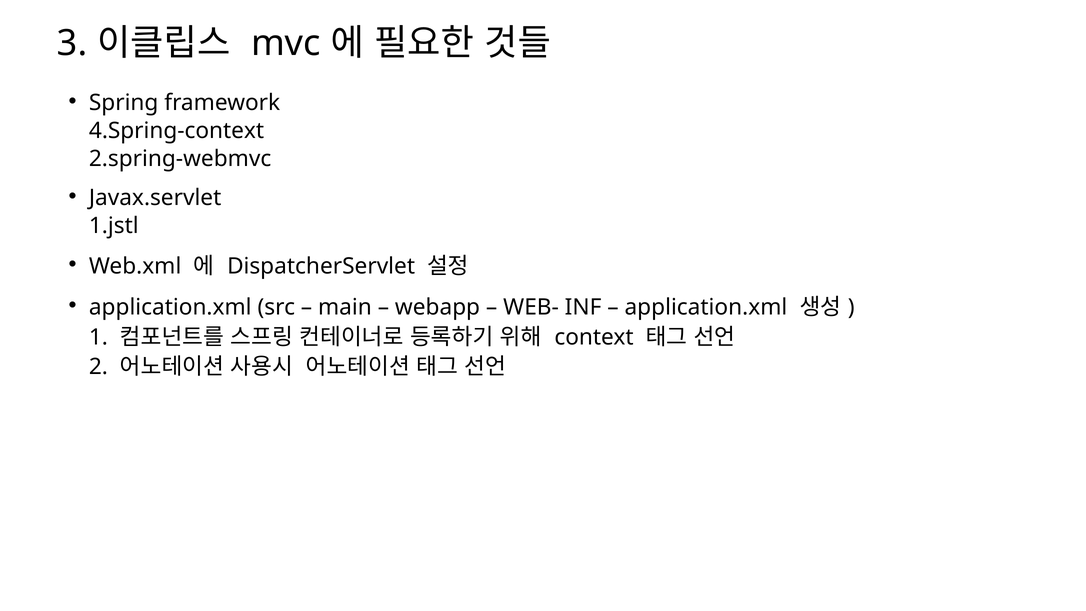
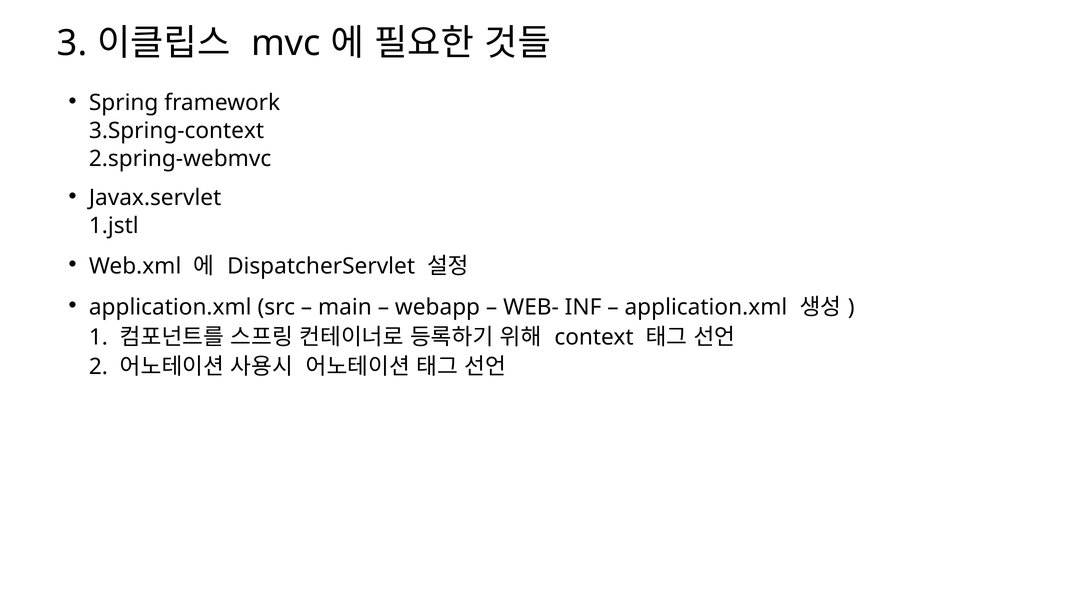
4.Spring-context: 4.Spring-context -> 3.Spring-context
